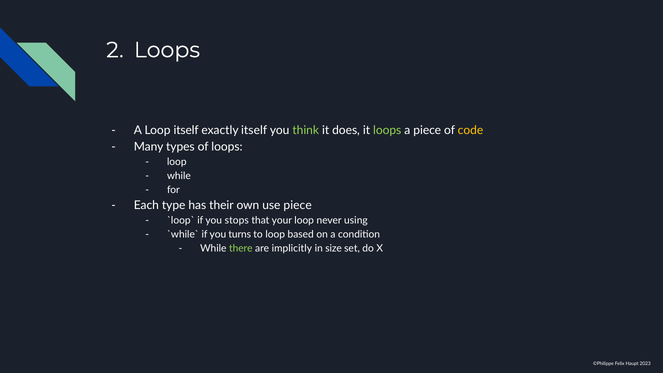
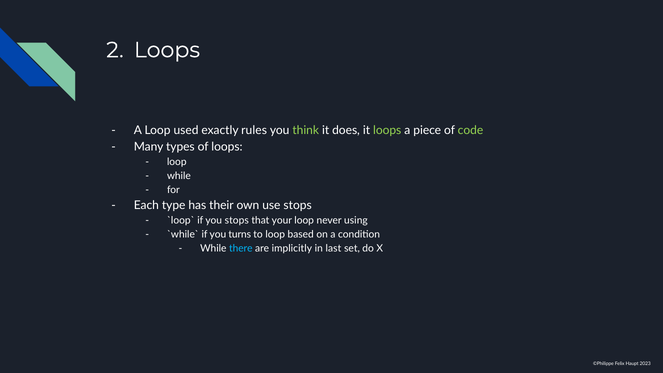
Loop itself: itself -> used
exactly itself: itself -> rules
code colour: yellow -> light green
use piece: piece -> stops
there colour: light green -> light blue
size: size -> last
